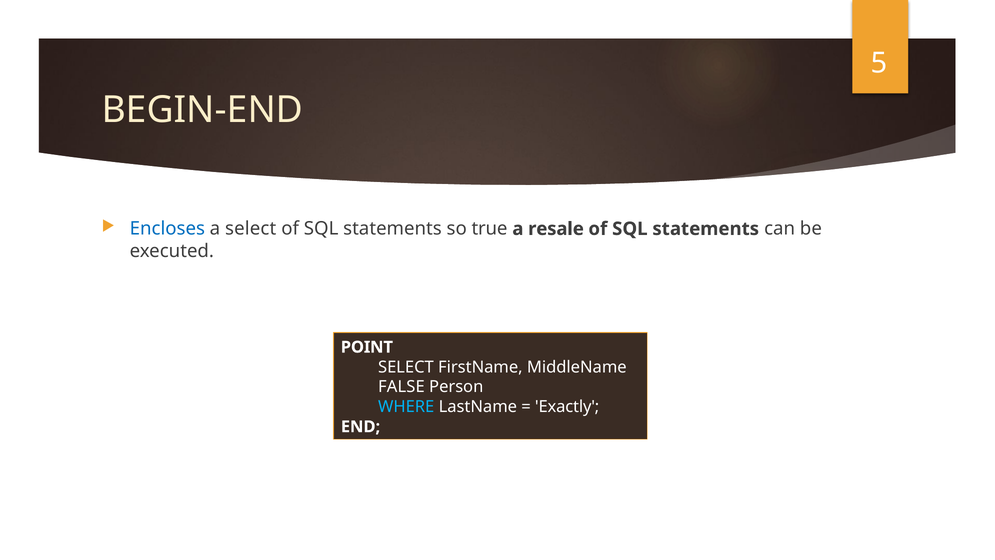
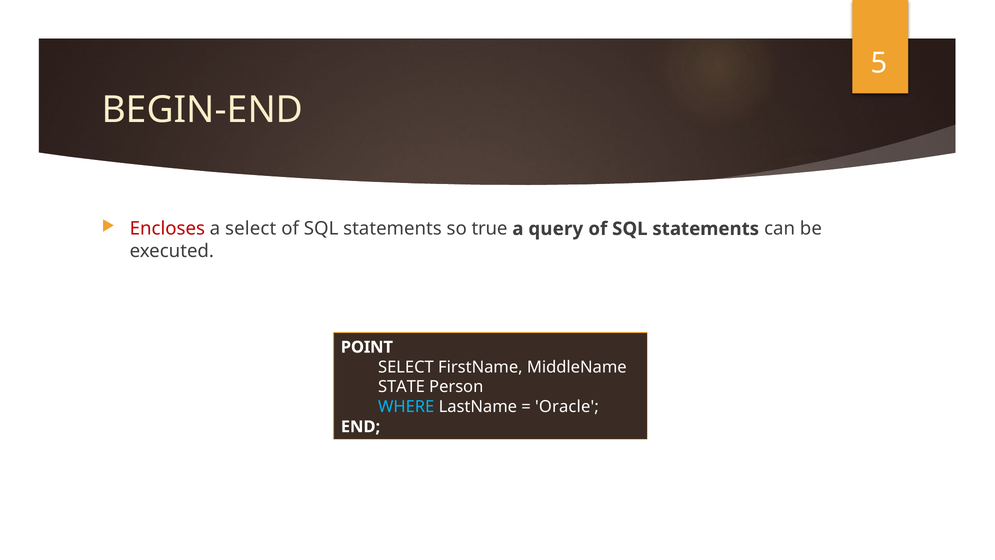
Encloses colour: blue -> red
resale: resale -> query
FALSE: FALSE -> STATE
Exactly: Exactly -> Oracle
